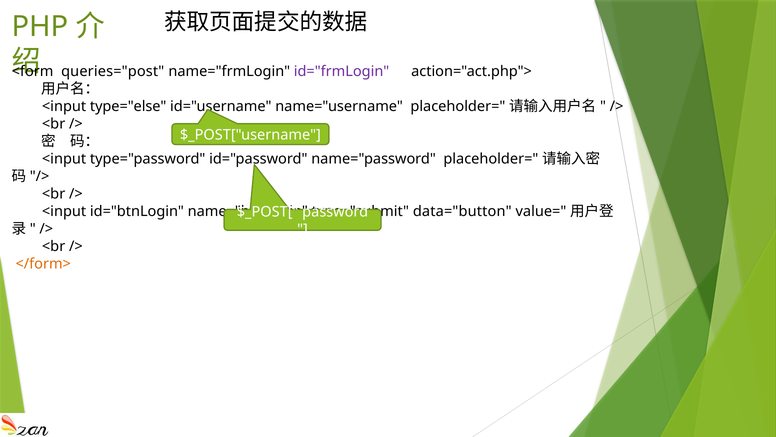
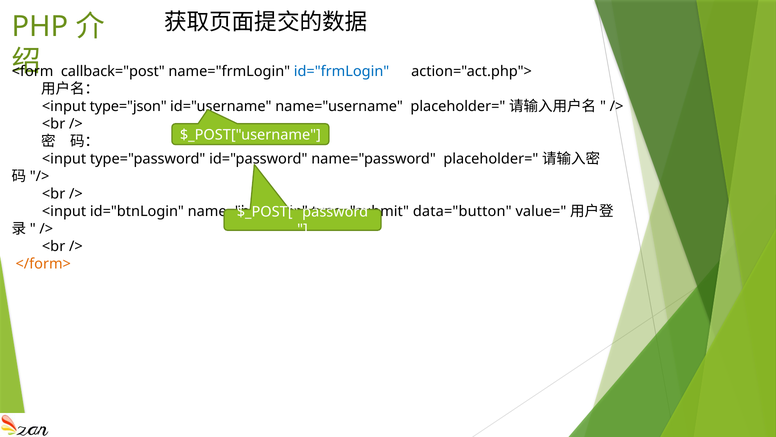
queries="post: queries="post -> callback="post
id="frmLogin colour: purple -> blue
type="else: type="else -> type="json
